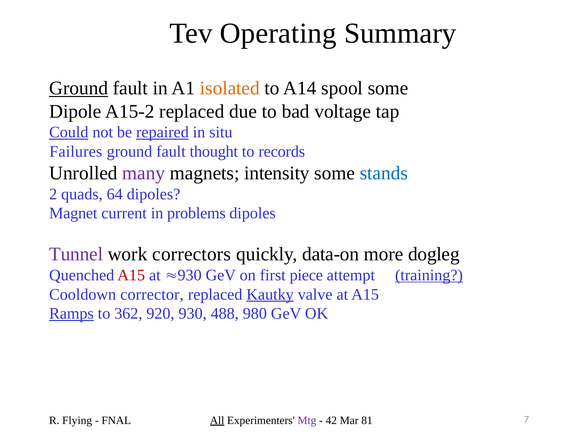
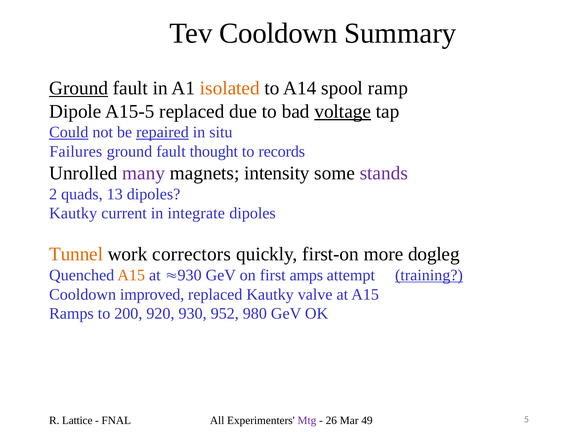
Tev Operating: Operating -> Cooldown
spool some: some -> ramp
A15-2: A15-2 -> A15-5
voltage underline: none -> present
stands colour: blue -> purple
64: 64 -> 13
Magnet at (73, 213): Magnet -> Kautky
problems: problems -> integrate
Tunnel colour: purple -> orange
data-on: data-on -> first-on
A15 at (131, 275) colour: red -> orange
piece: piece -> amps
corrector: corrector -> improved
Kautky at (270, 294) underline: present -> none
Ramps underline: present -> none
362: 362 -> 200
488: 488 -> 952
Flying: Flying -> Lattice
All underline: present -> none
42: 42 -> 26
81: 81 -> 49
7: 7 -> 5
